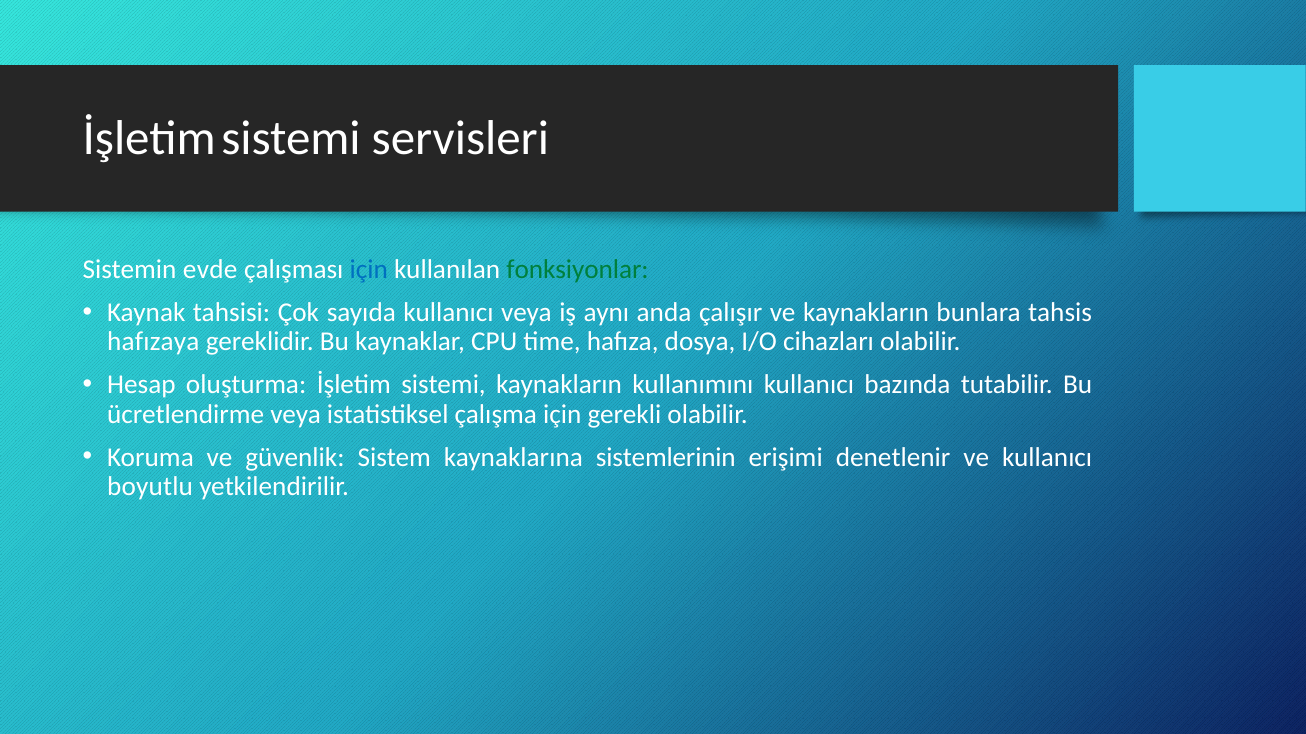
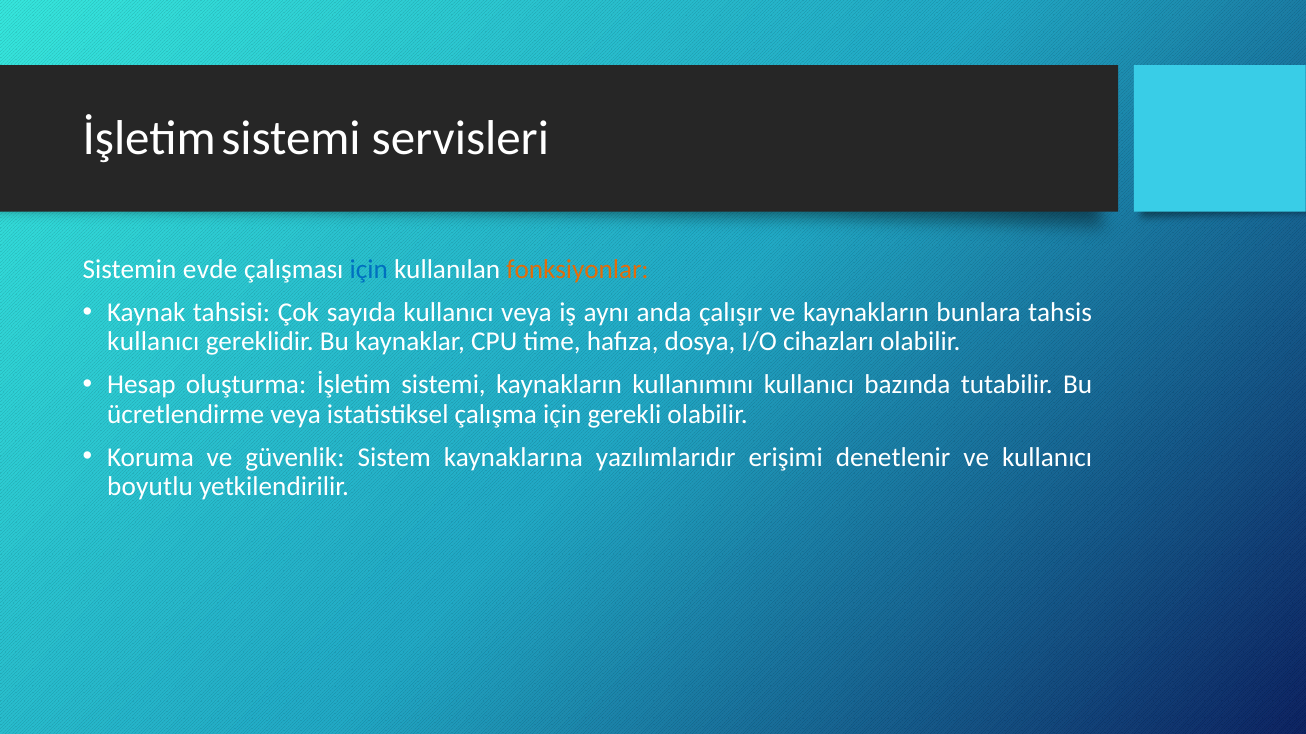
fonksiyonlar colour: green -> orange
hafızaya at (153, 342): hafızaya -> kullanıcı
sistemlerinin: sistemlerinin -> yazılımlarıdır
